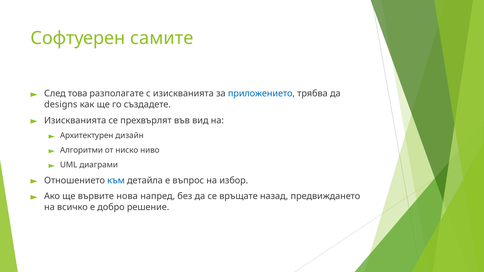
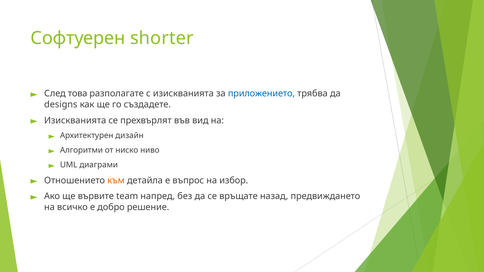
самите: самите -> shorter
към colour: blue -> orange
нова: нова -> team
